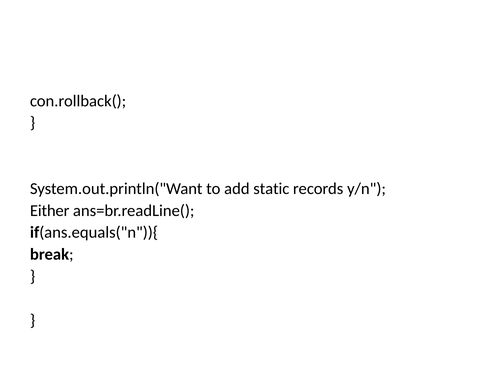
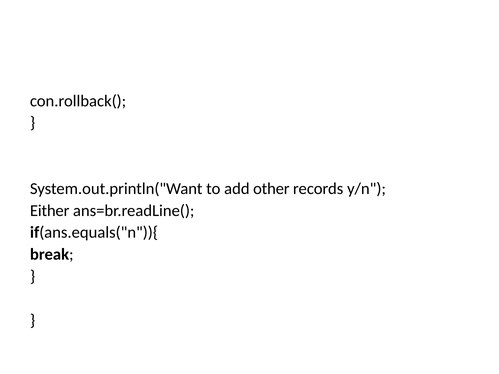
static: static -> other
